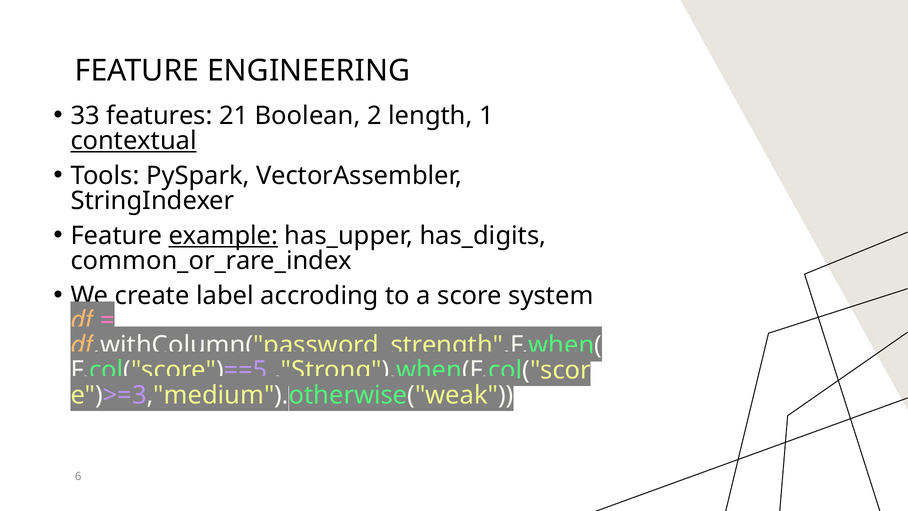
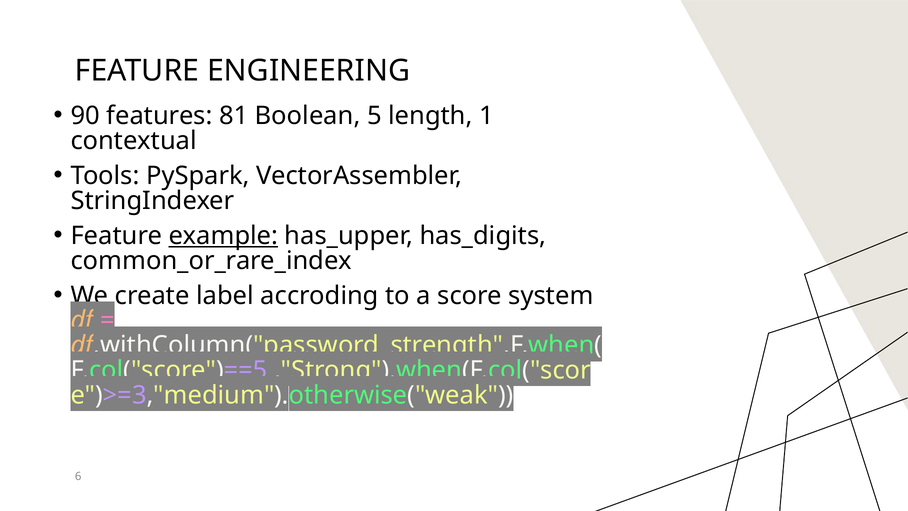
33: 33 -> 90
21: 21 -> 81
2: 2 -> 5
contextual underline: present -> none
